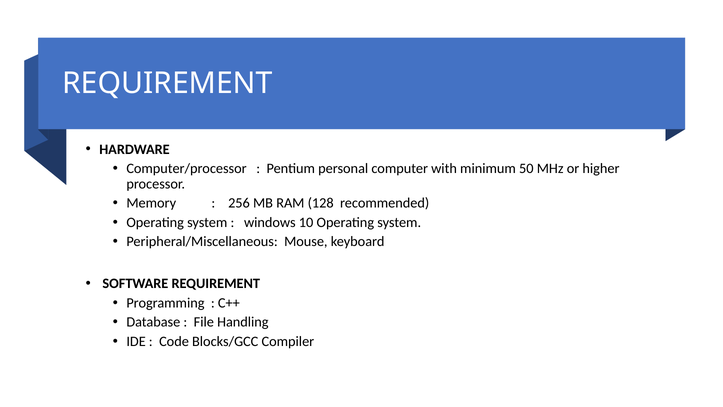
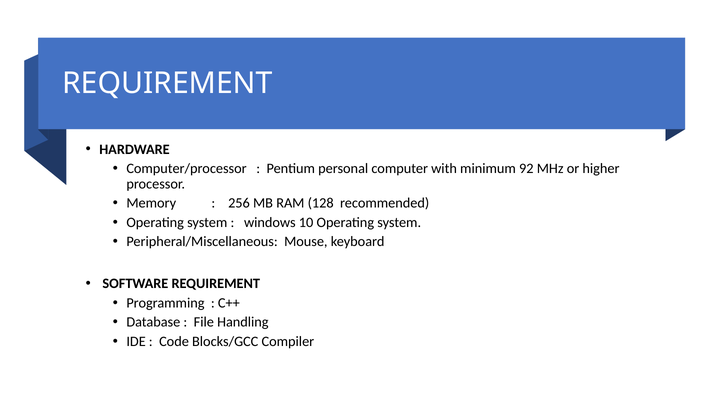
50: 50 -> 92
